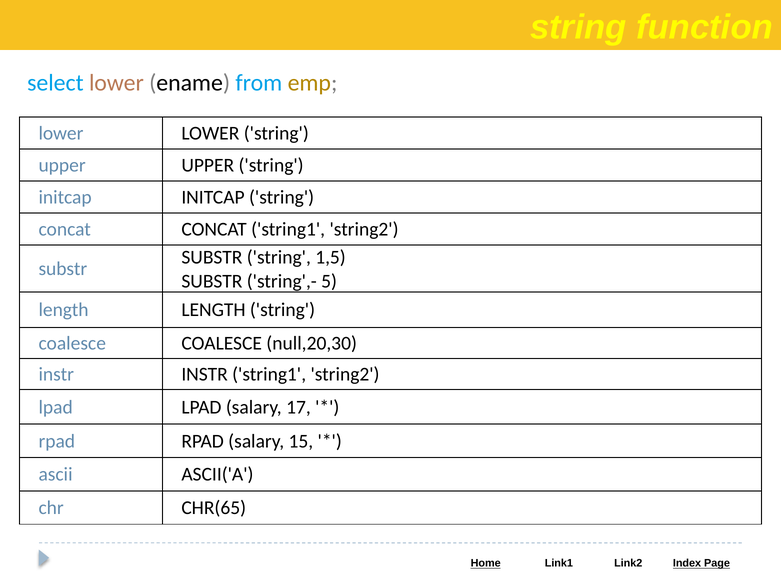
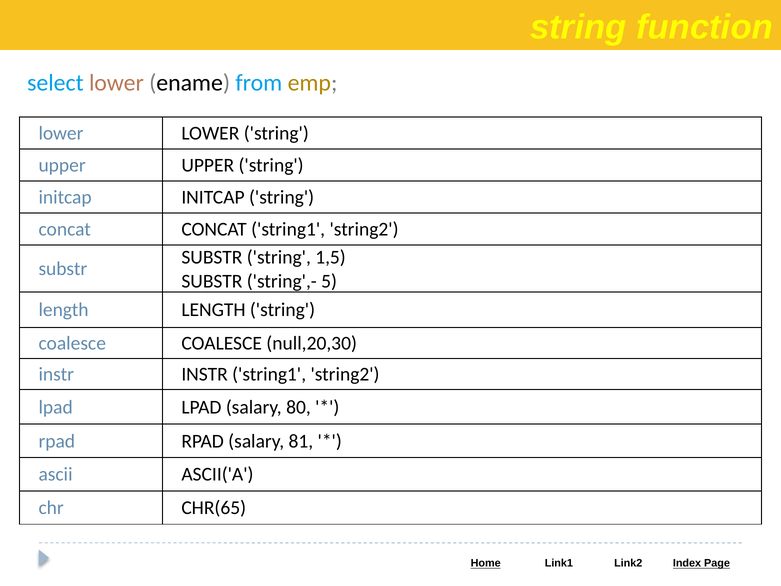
17: 17 -> 80
15: 15 -> 81
